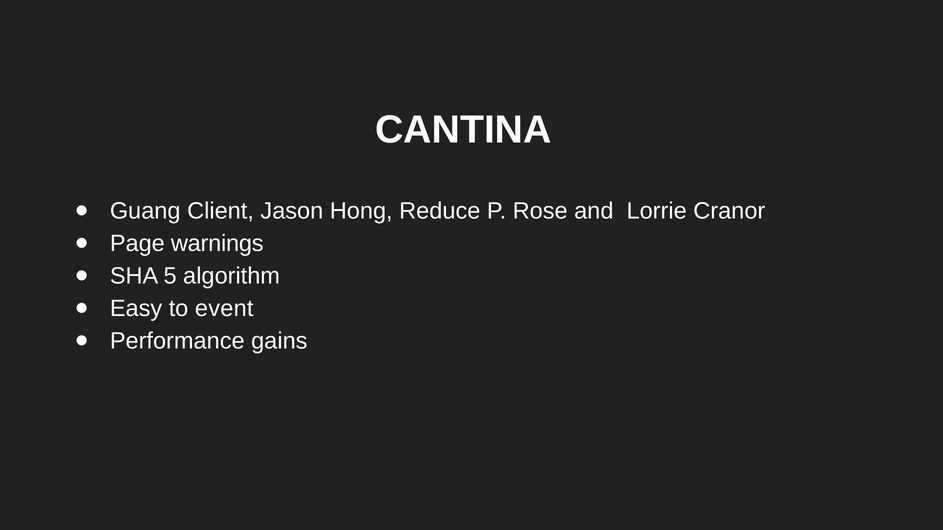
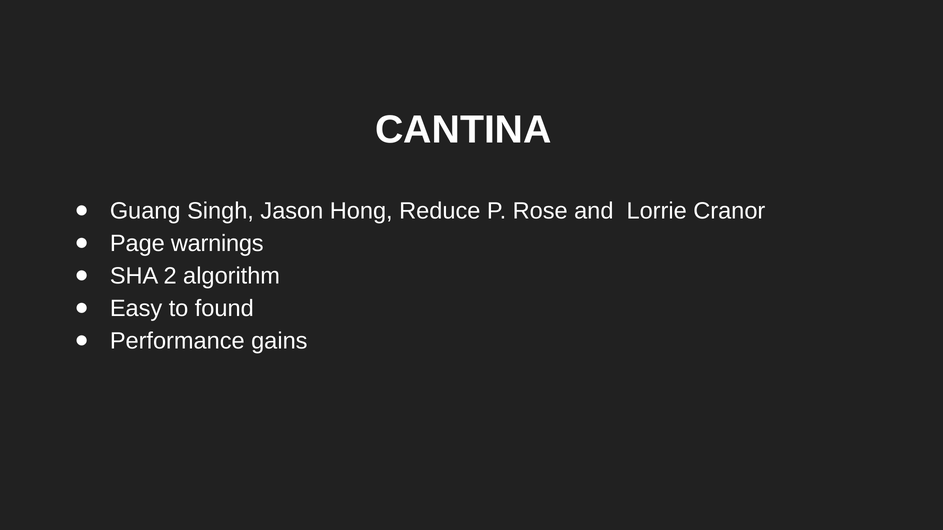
Client: Client -> Singh
5: 5 -> 2
event: event -> found
